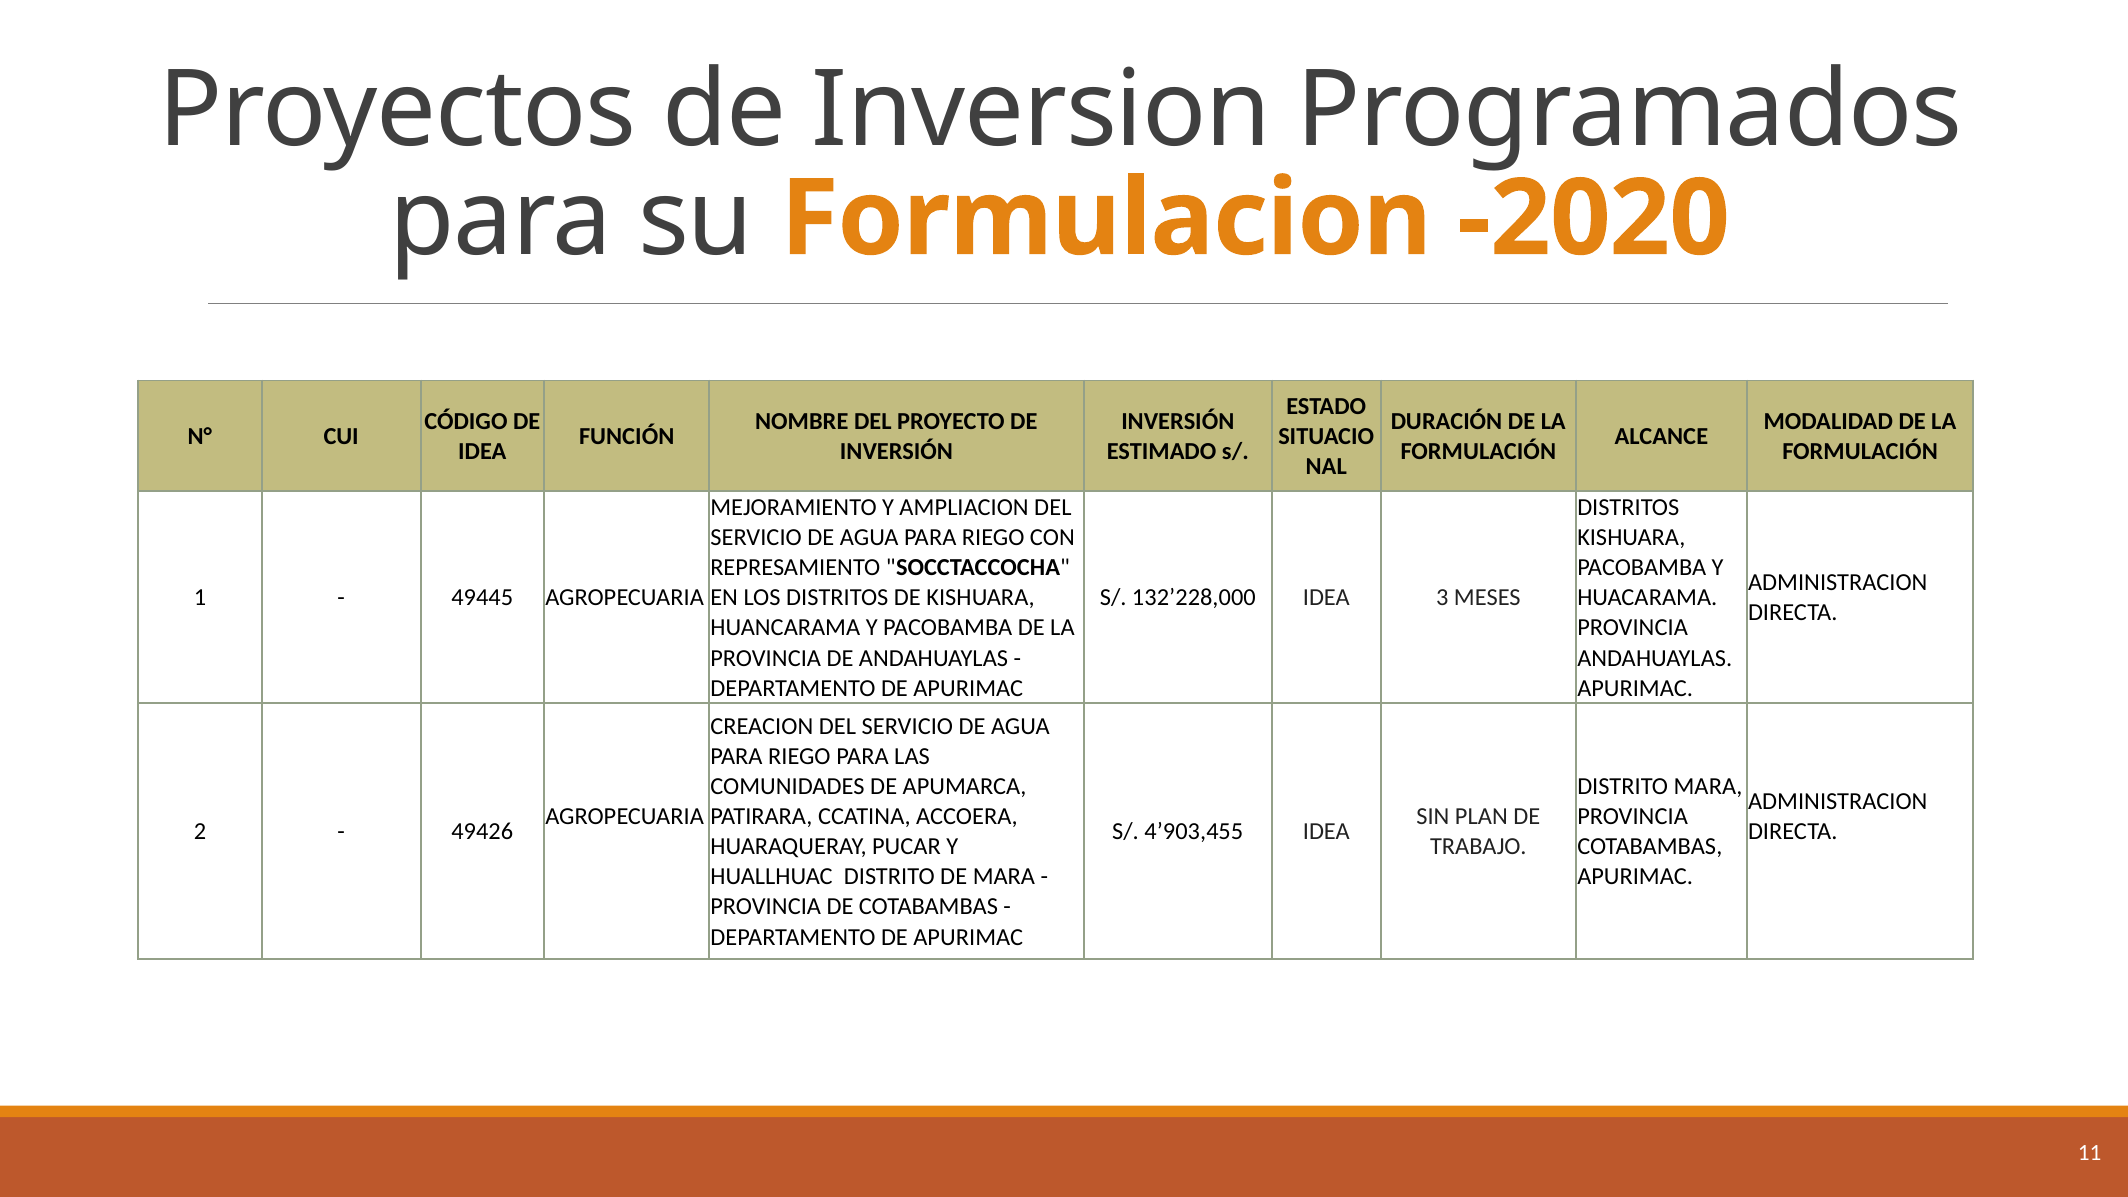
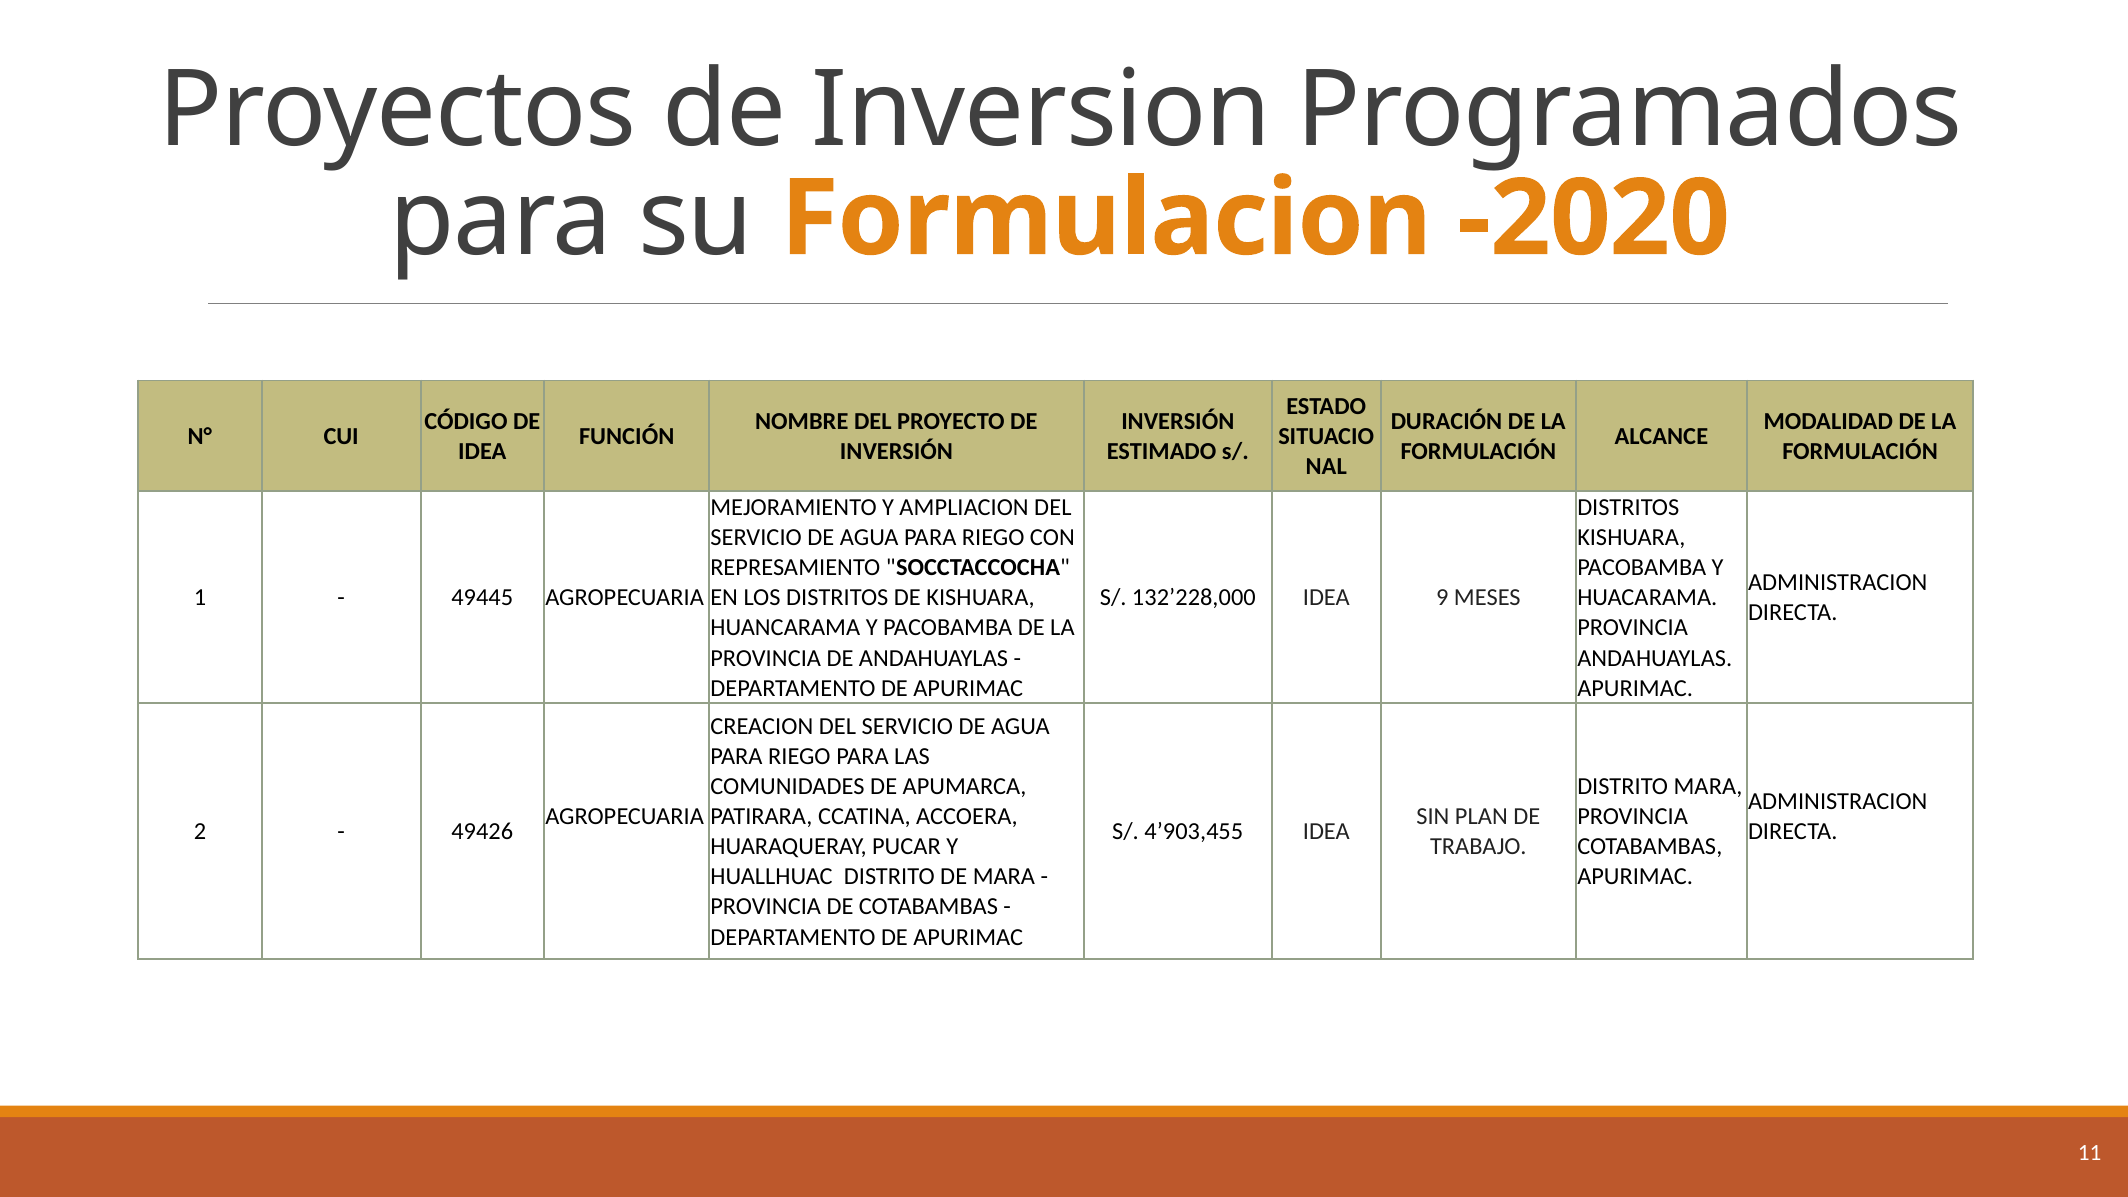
3: 3 -> 9
